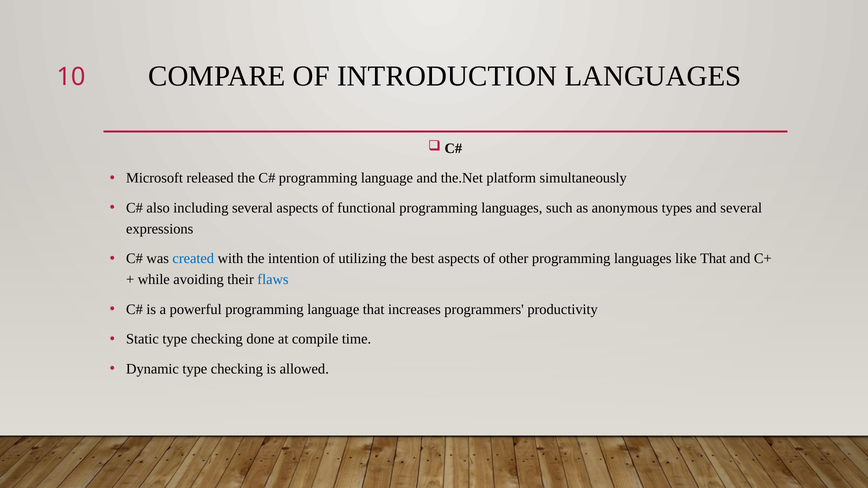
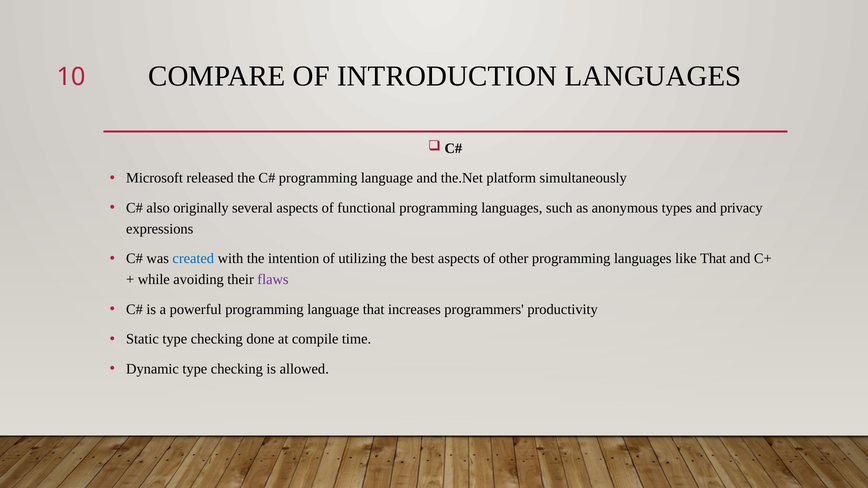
including: including -> originally
and several: several -> privacy
flaws colour: blue -> purple
